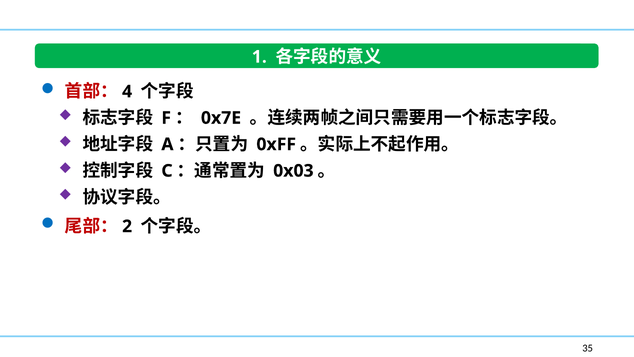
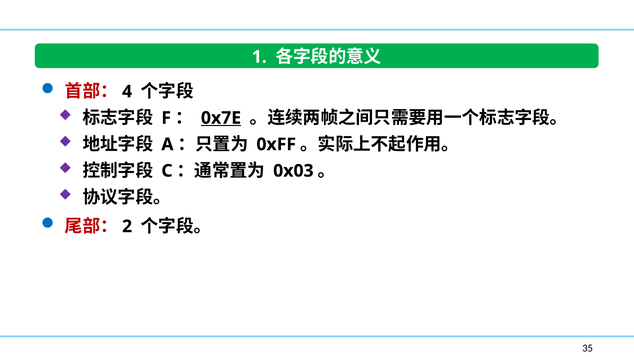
0x7E underline: none -> present
